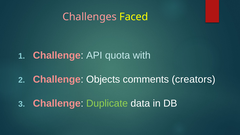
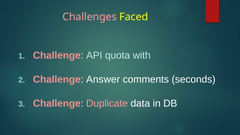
Objects: Objects -> Answer
creators: creators -> seconds
Duplicate colour: light green -> pink
